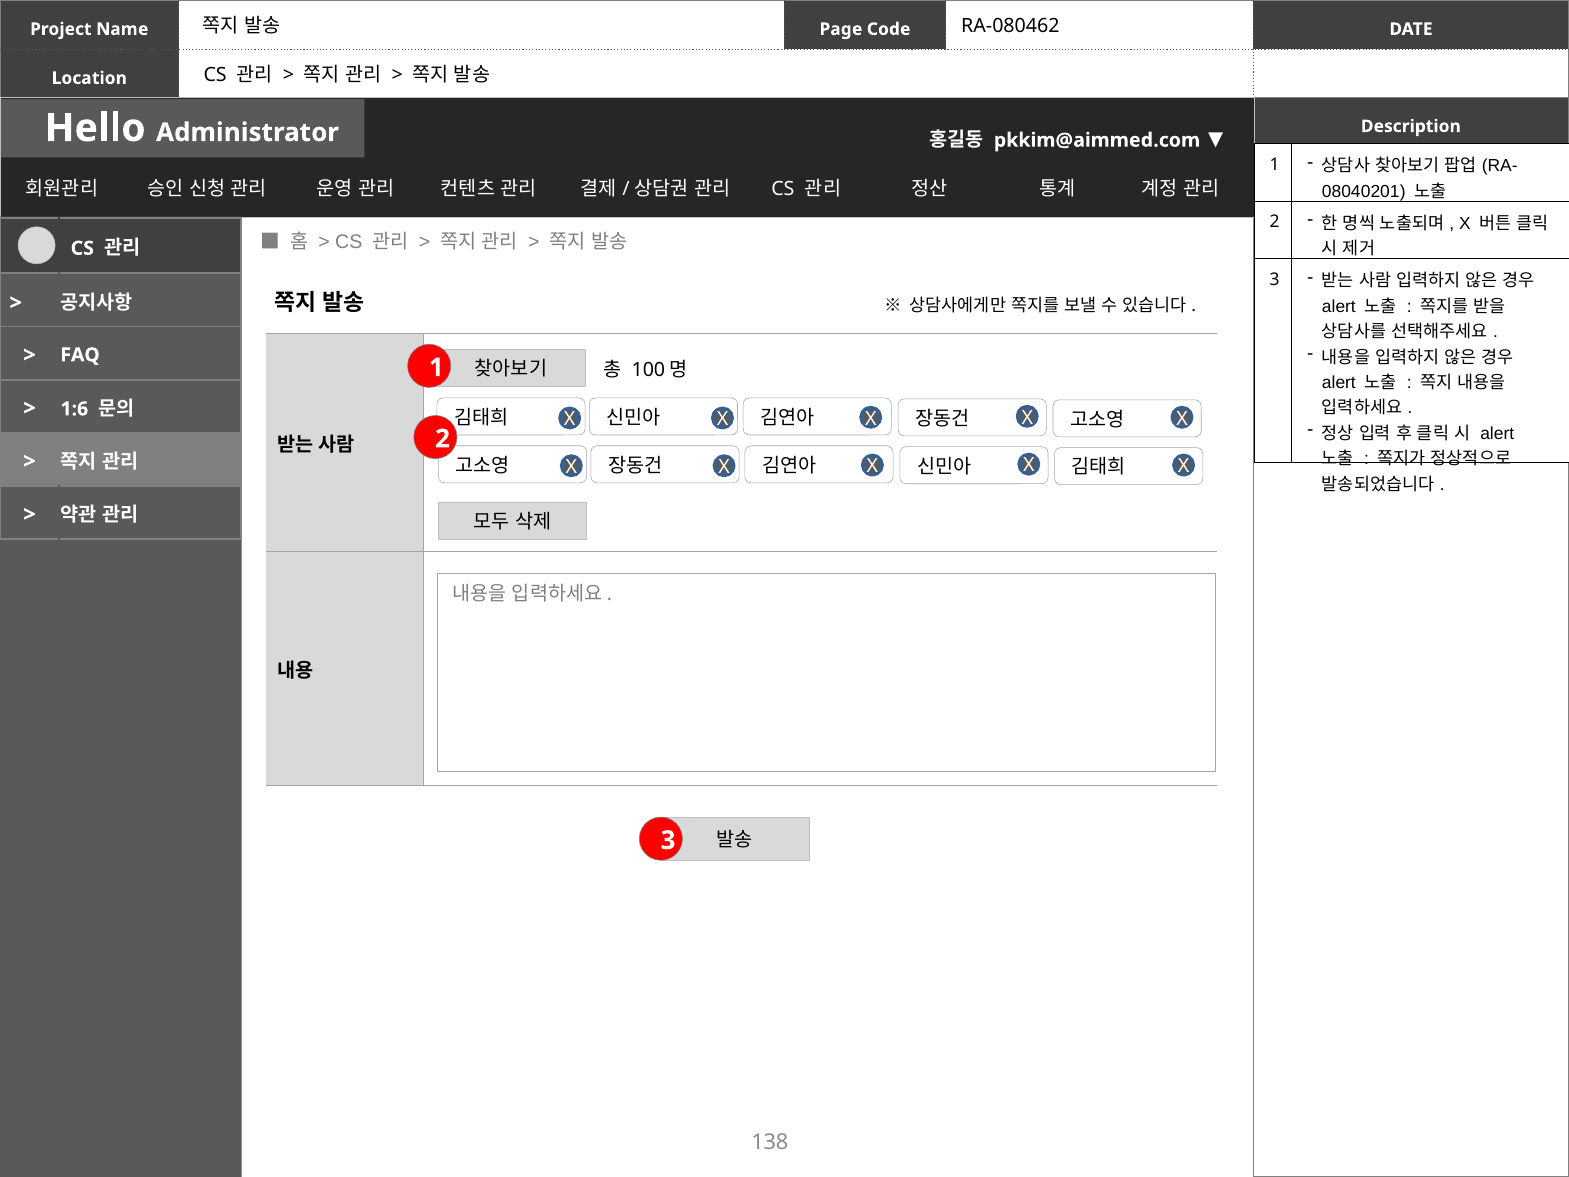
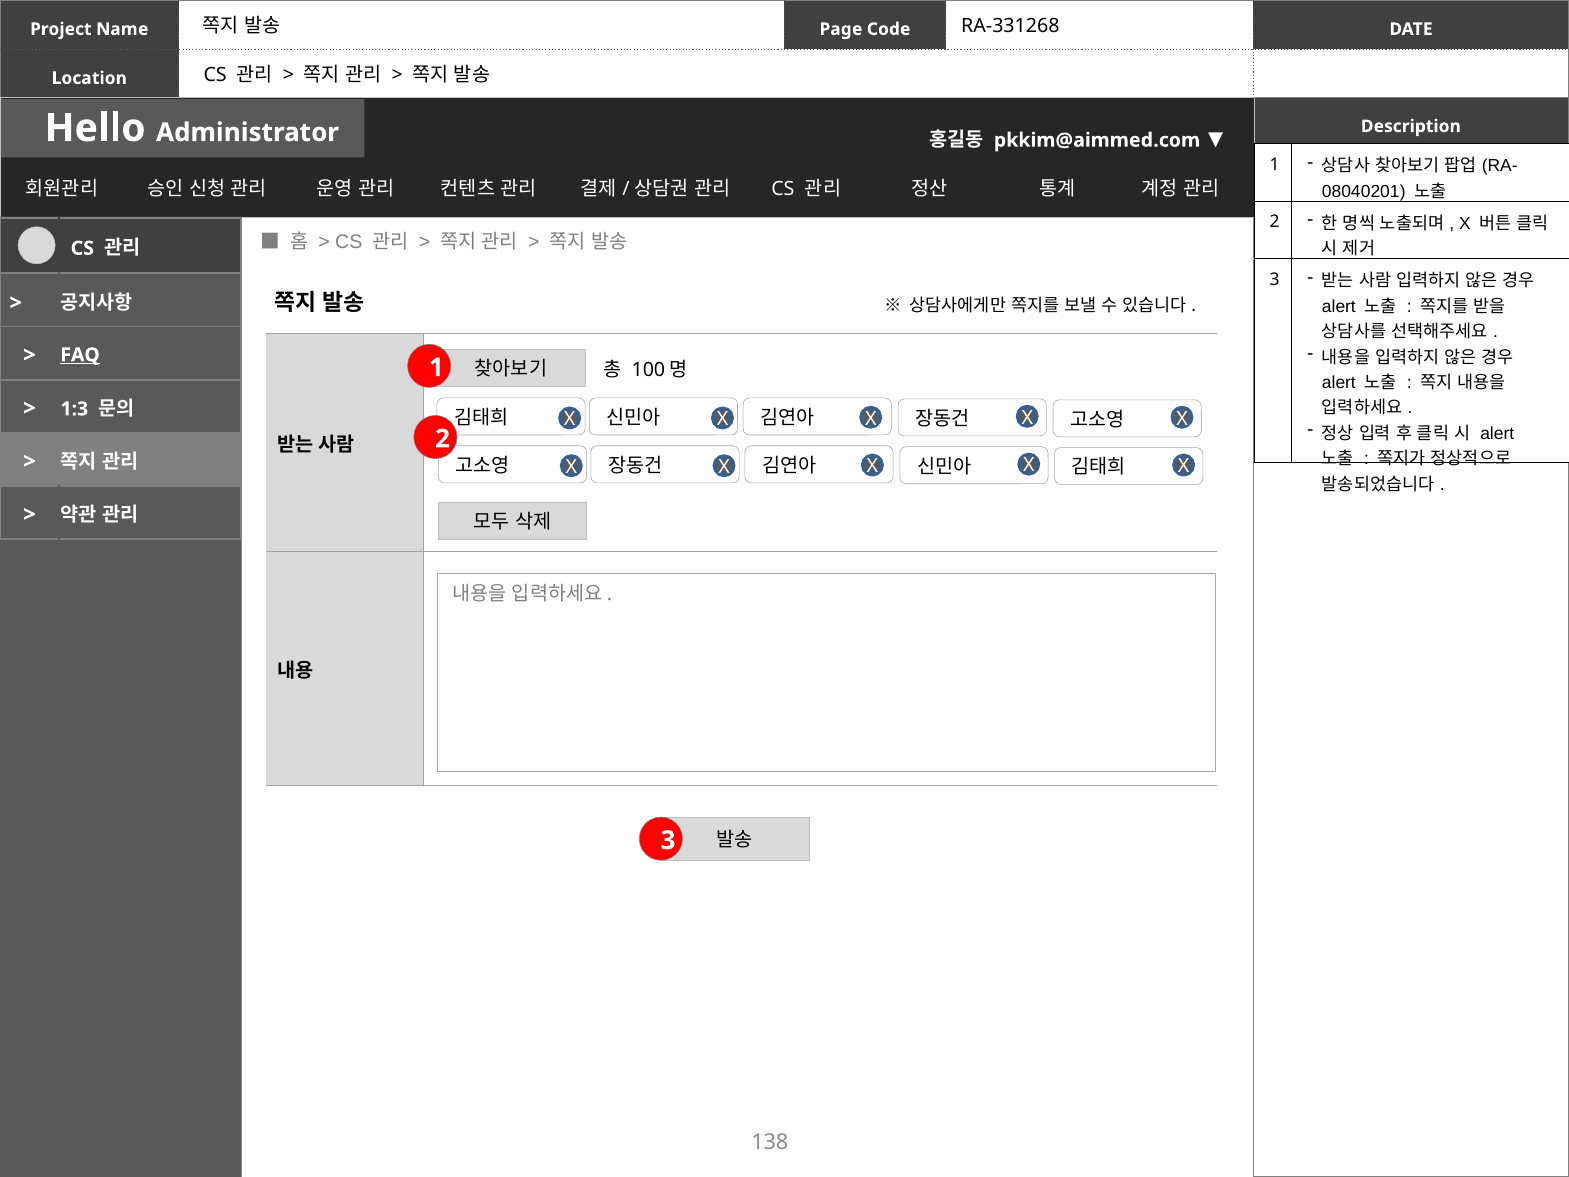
RA-080462: RA-080462 -> RA-331268
FAQ underline: none -> present
1:6: 1:6 -> 1:3
